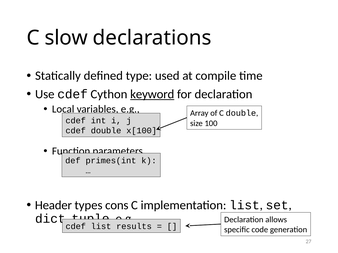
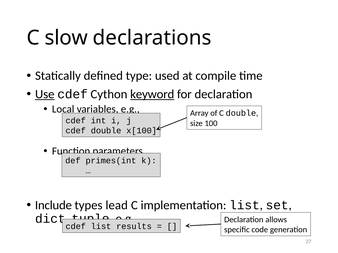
Use underline: none -> present
Header: Header -> Include
cons: cons -> lead
